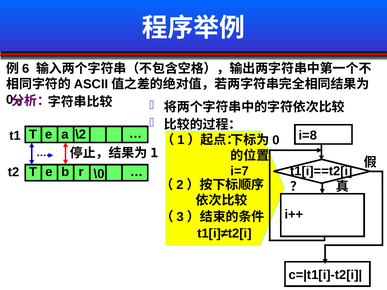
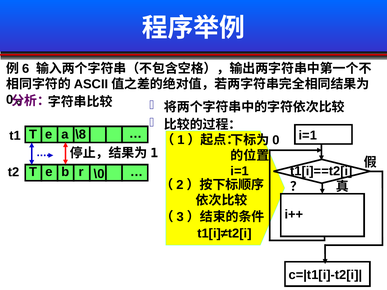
\2: \2 -> \8
i=8 at (308, 135): i=8 -> i=1
i=7 at (240, 171): i=7 -> i=1
